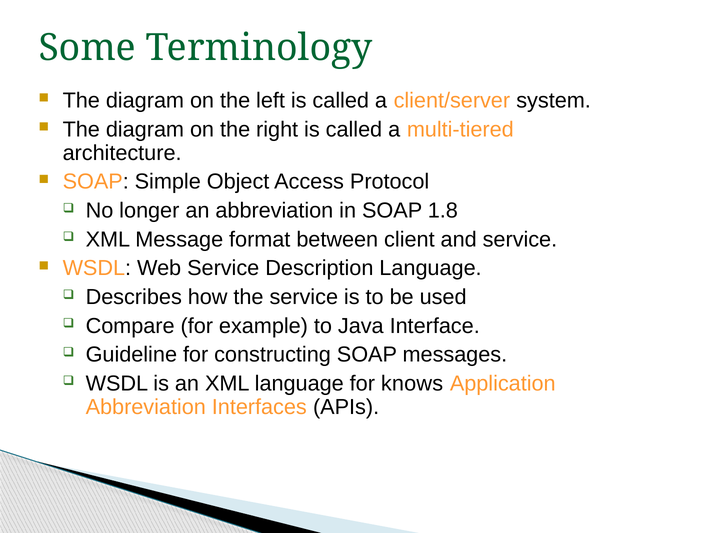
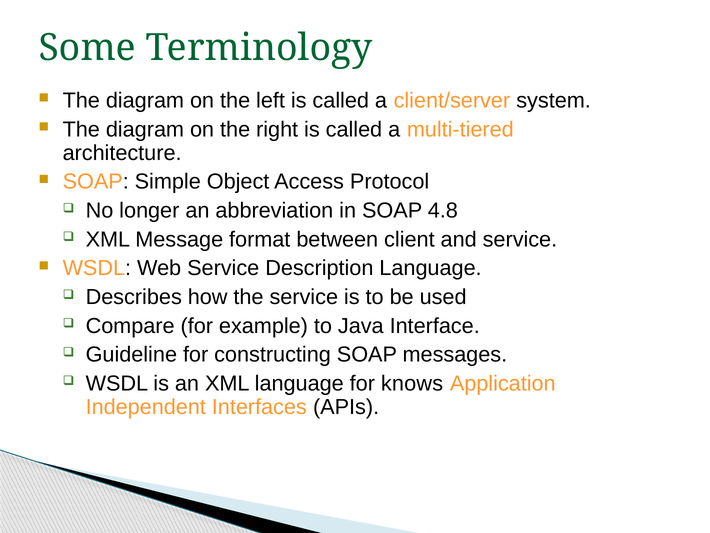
1.8: 1.8 -> 4.8
Abbreviation at (146, 407): Abbreviation -> Independent
